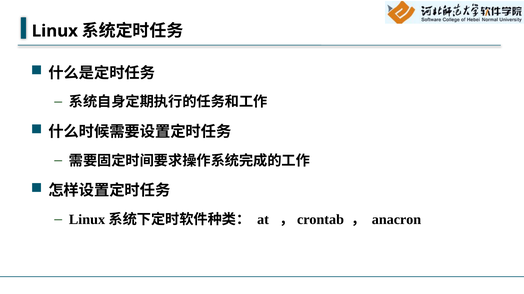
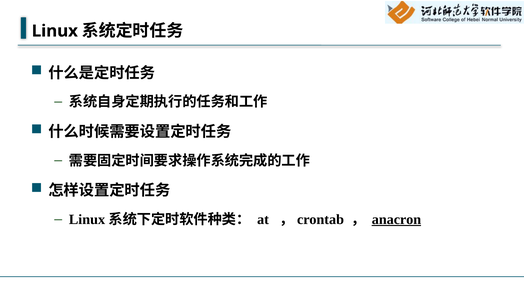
anacron underline: none -> present
